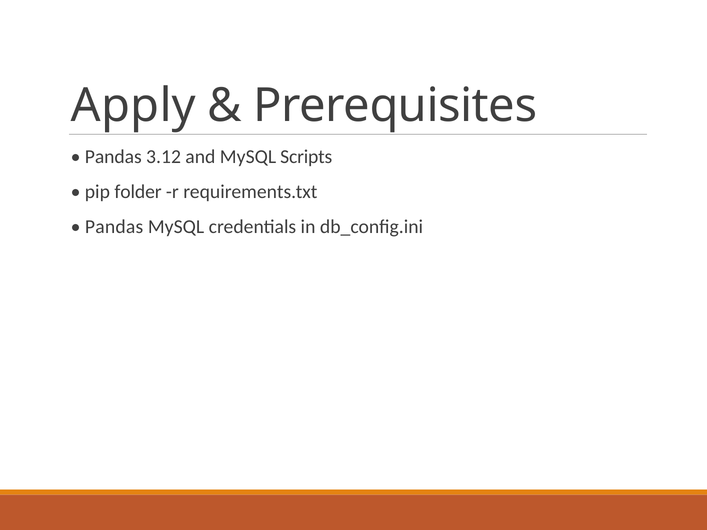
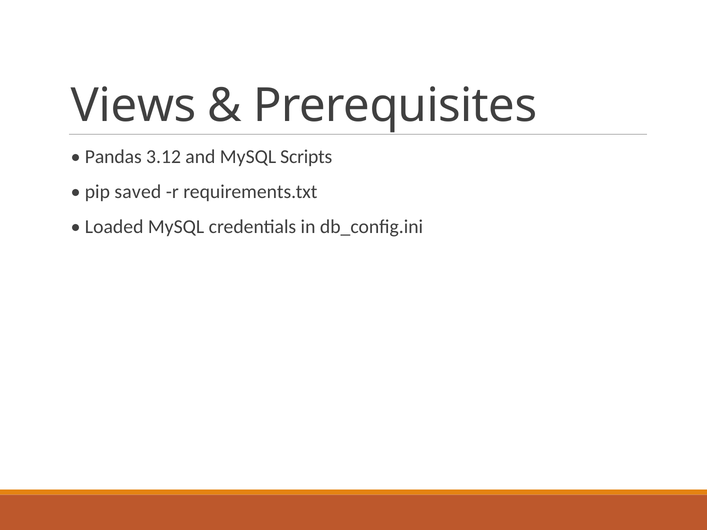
Apply: Apply -> Views
folder: folder -> saved
Pandas at (114, 227): Pandas -> Loaded
